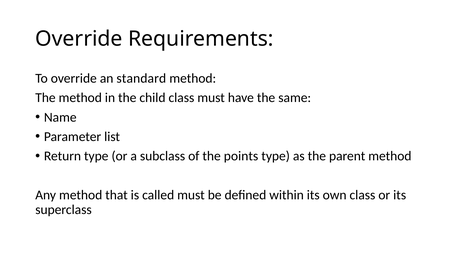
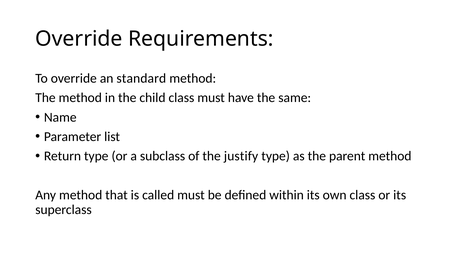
points: points -> justify
